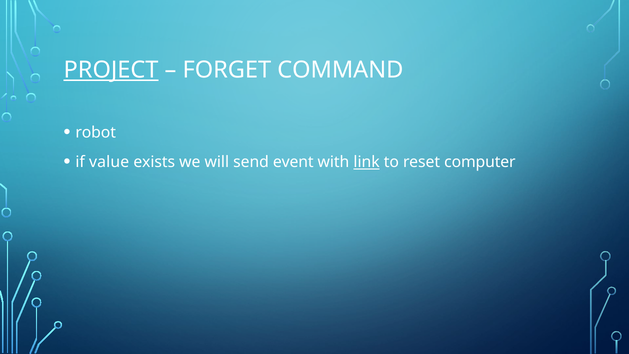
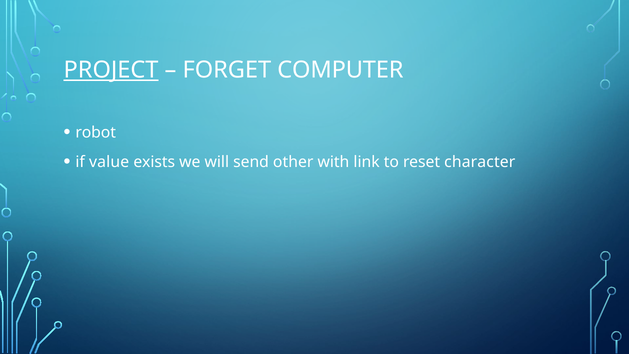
COMMAND: COMMAND -> COMPUTER
event: event -> other
link underline: present -> none
computer: computer -> character
